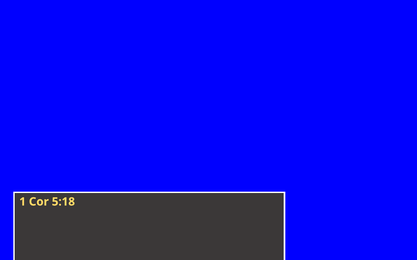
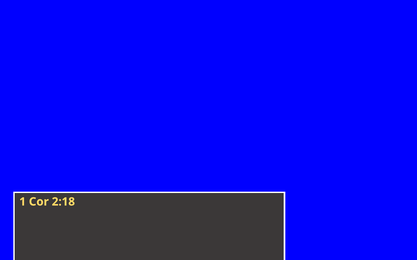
5:18: 5:18 -> 2:18
